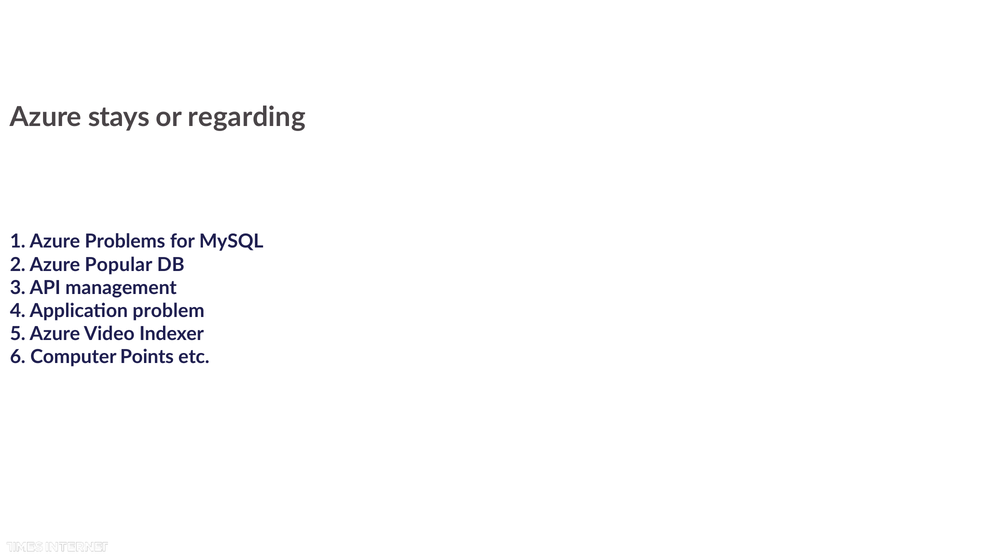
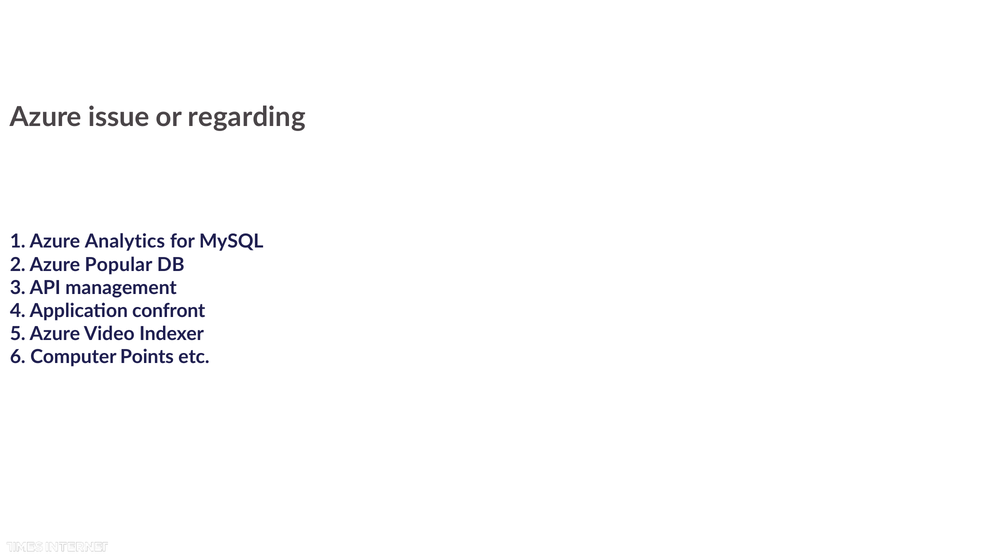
stays: stays -> issue
Problems: Problems -> Analytics
problem: problem -> confront
